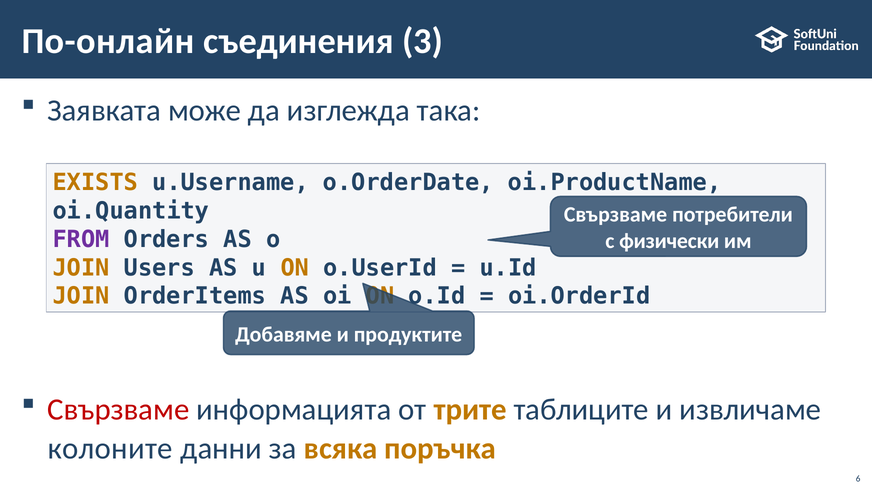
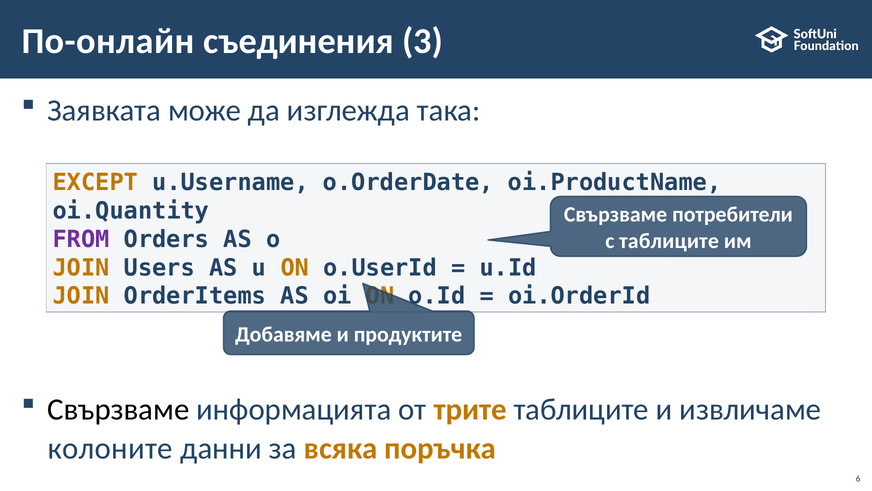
EXISTS: EXISTS -> EXCEPT
с физически: физически -> таблиците
Свързваме at (118, 409) colour: red -> black
